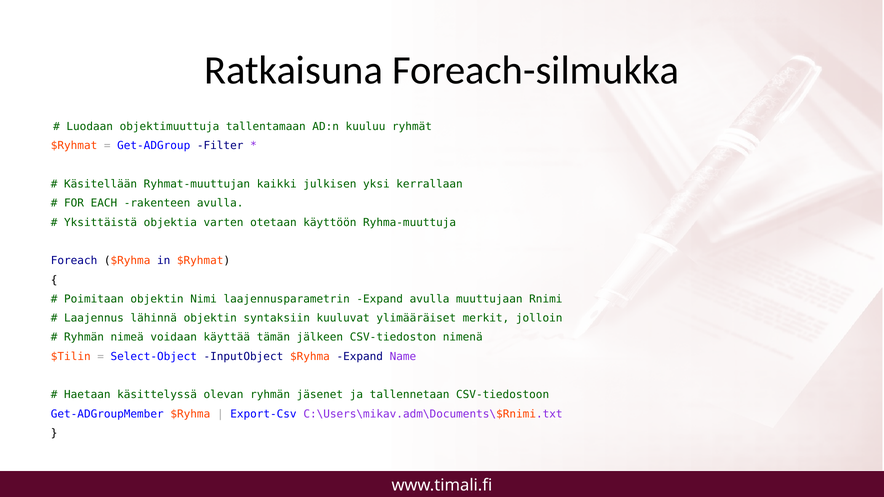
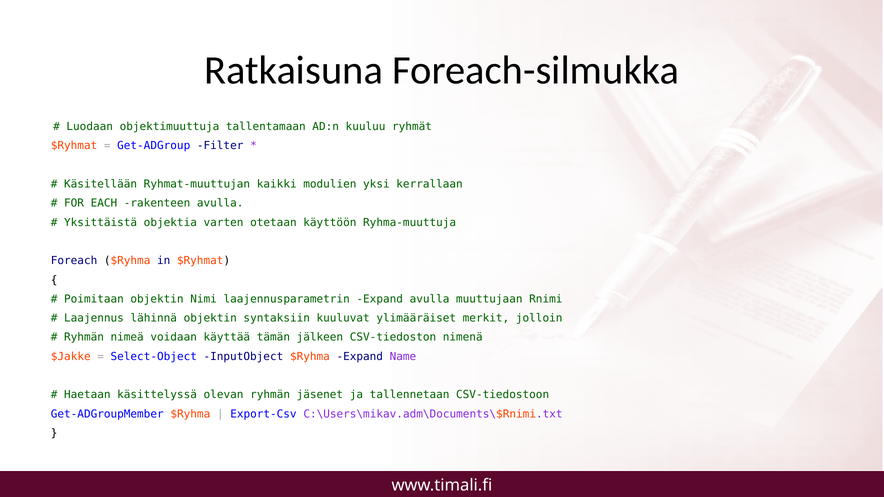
julkisen: julkisen -> modulien
$Tilin: $Tilin -> $Jakke
